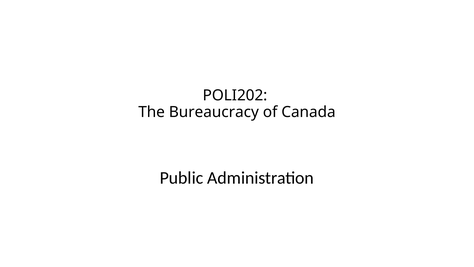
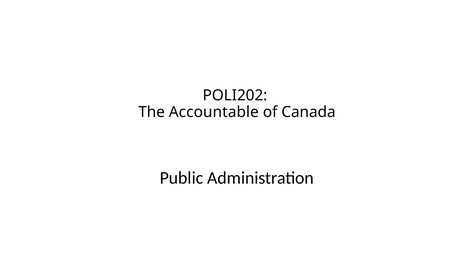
Bureaucracy: Bureaucracy -> Accountable
